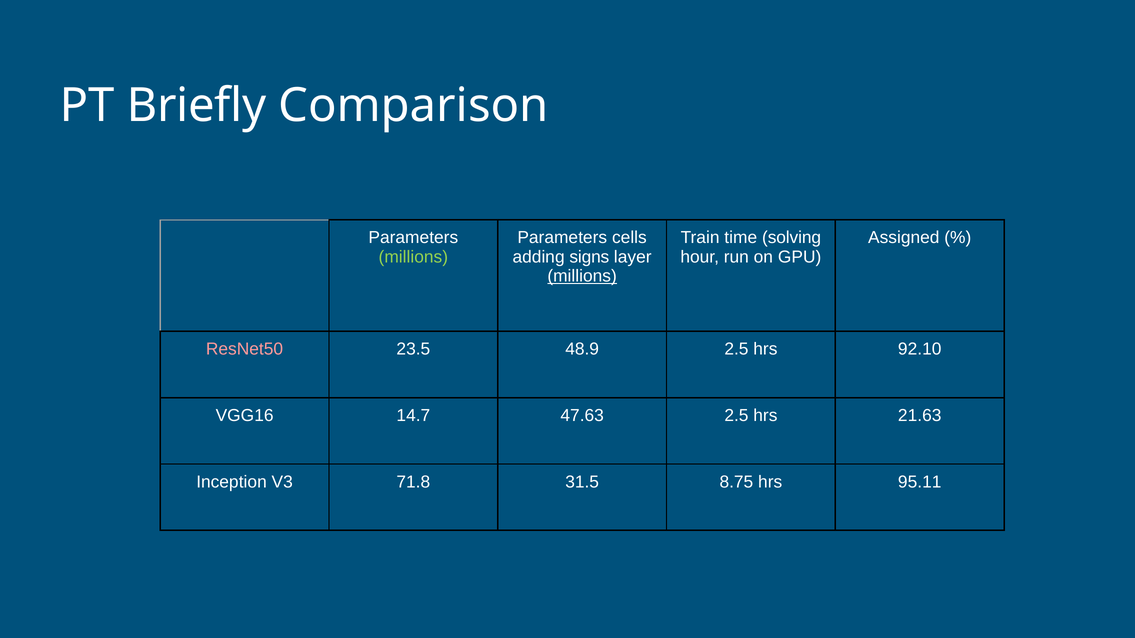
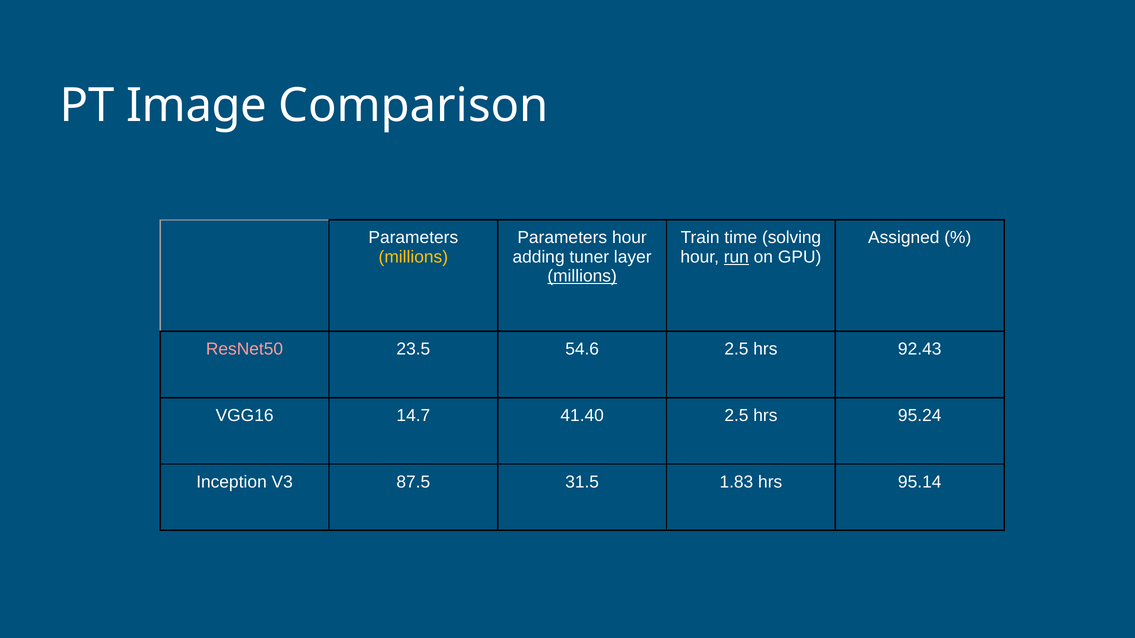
Briefly: Briefly -> Image
Parameters cells: cells -> hour
millions at (413, 257) colour: light green -> yellow
signs: signs -> tuner
run underline: none -> present
48.9: 48.9 -> 54.6
92.10: 92.10 -> 92.43
47.63: 47.63 -> 41.40
21.63: 21.63 -> 95.24
71.8: 71.8 -> 87.5
8.75: 8.75 -> 1.83
95.11: 95.11 -> 95.14
